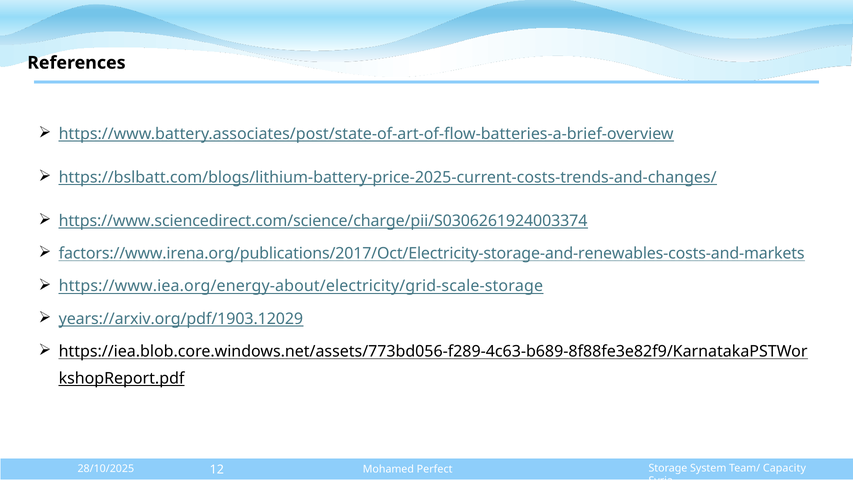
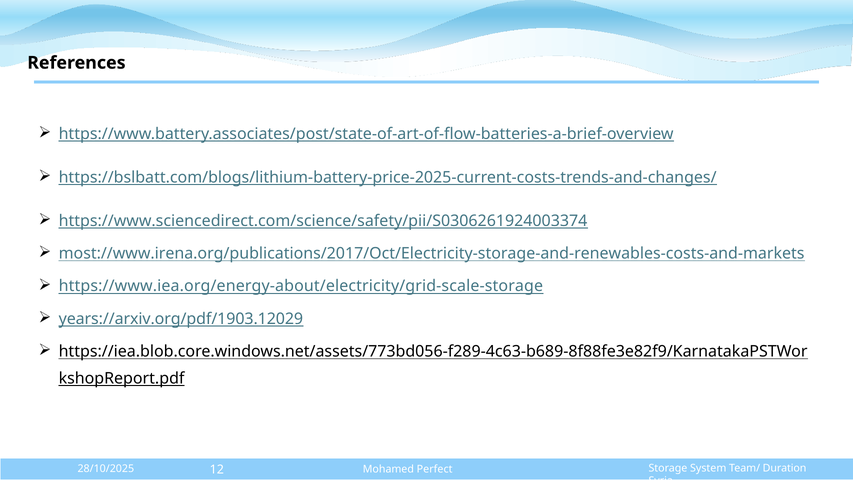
https://www.sciencedirect.com/science/charge/pii/S0306261924003374: https://www.sciencedirect.com/science/charge/pii/S0306261924003374 -> https://www.sciencedirect.com/science/safety/pii/S0306261924003374
factors://www.irena.org/publications/2017/Oct/Electricity-storage-and-renewables-costs-and-markets: factors://www.irena.org/publications/2017/Oct/Electricity-storage-and-renewables-costs-and-markets -> most://www.irena.org/publications/2017/Oct/Electricity-storage-and-renewables-costs-and-markets
Capacity: Capacity -> Duration
